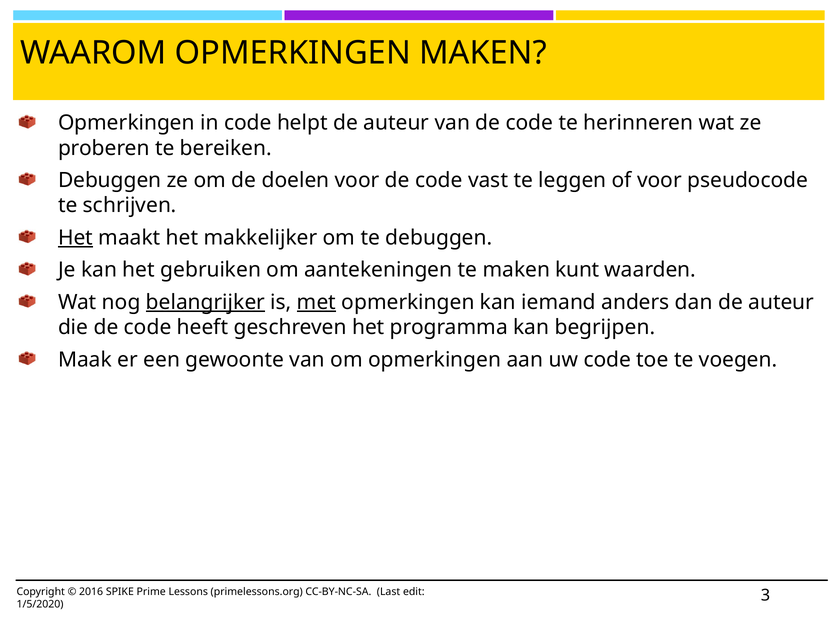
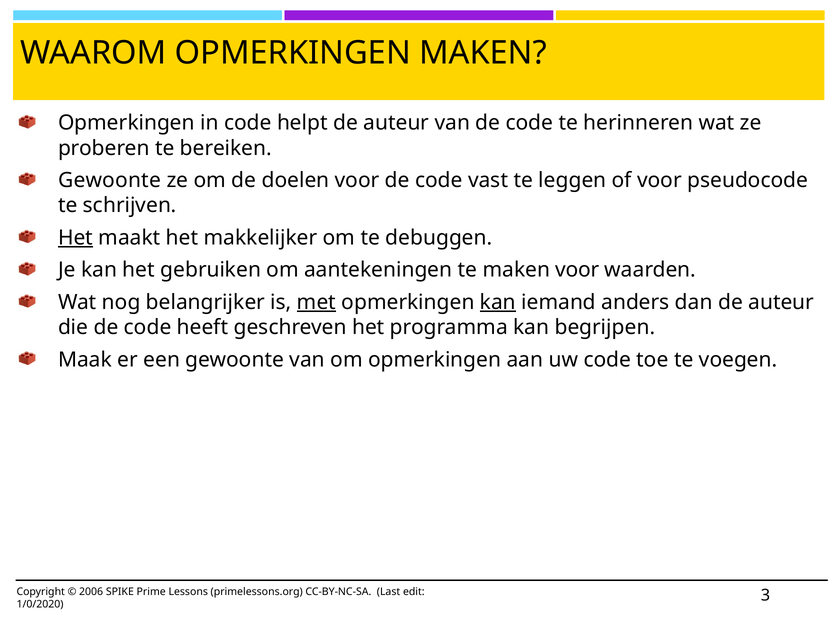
Debuggen at (110, 180): Debuggen -> Gewoonte
maken kunt: kunt -> voor
belangrijker underline: present -> none
kan at (498, 302) underline: none -> present
2016: 2016 -> 2006
1/5/2020: 1/5/2020 -> 1/0/2020
